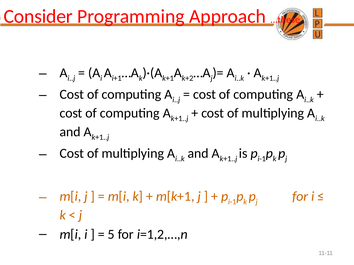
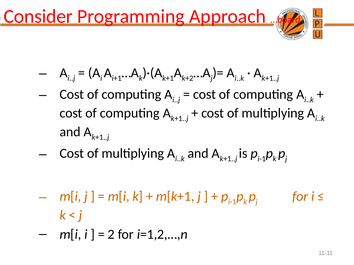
…these: …these -> …board
5: 5 -> 2
